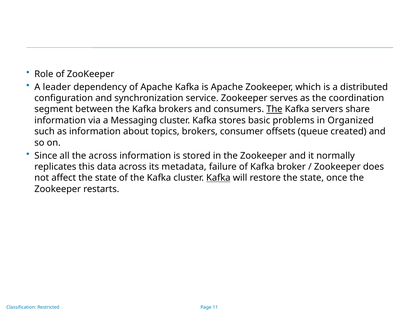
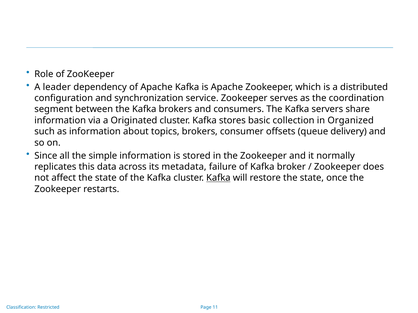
The at (274, 109) underline: present -> none
Messaging: Messaging -> Originated
problems: problems -> collection
created: created -> delivery
the across: across -> simple
